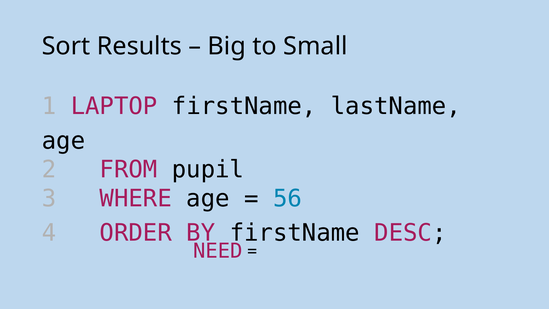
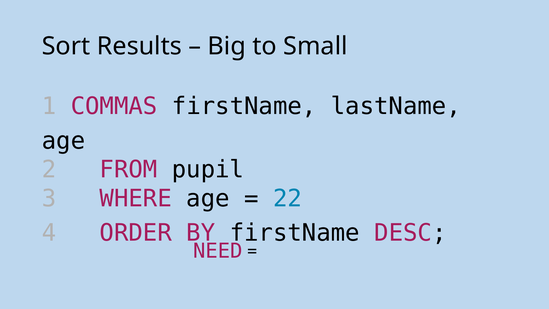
LAPTOP: LAPTOP -> COMMAS
56: 56 -> 22
